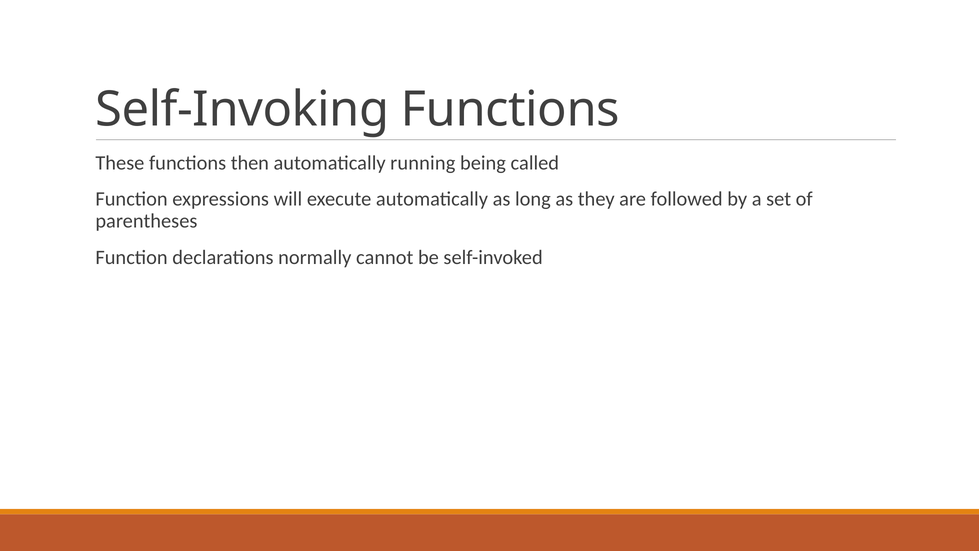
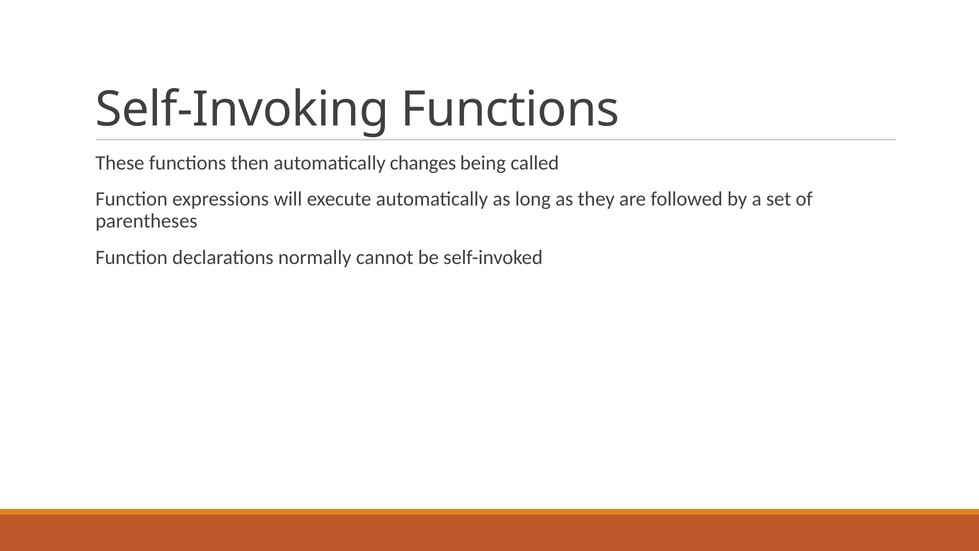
running: running -> changes
